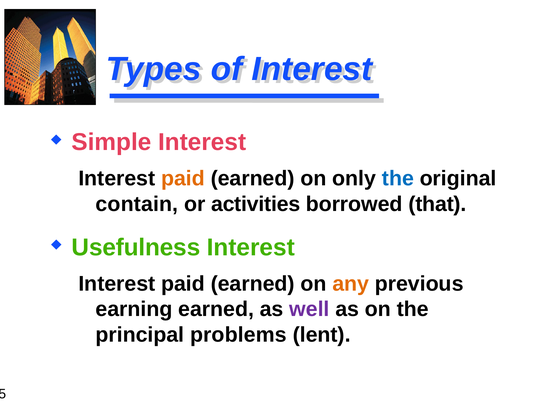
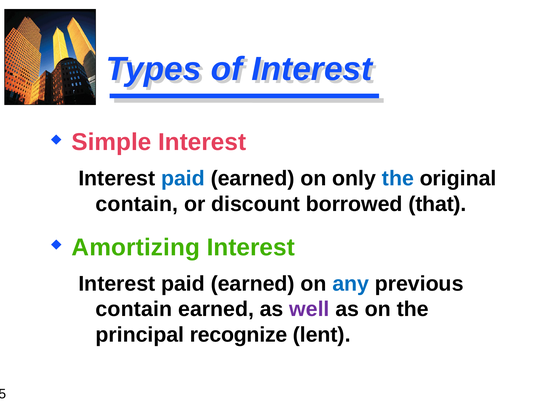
paid at (183, 179) colour: orange -> blue
activities: activities -> discount
Usefulness: Usefulness -> Amortizing
any colour: orange -> blue
earning at (134, 309): earning -> contain
problems: problems -> recognize
